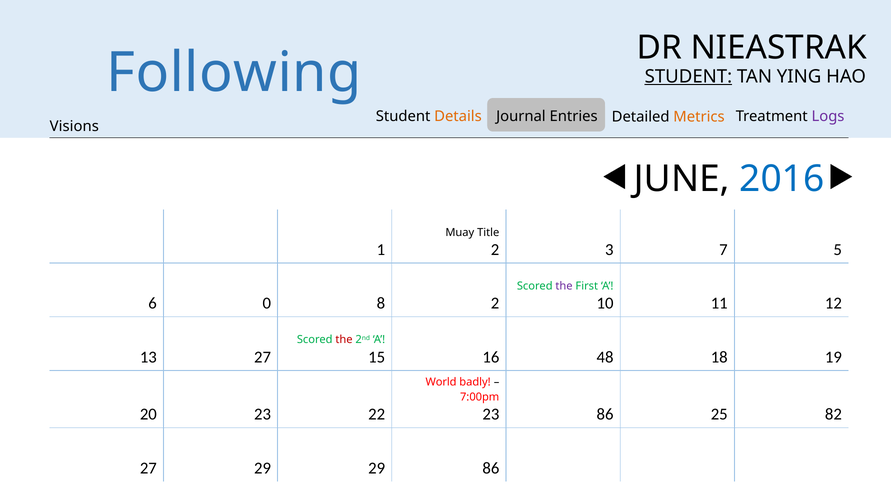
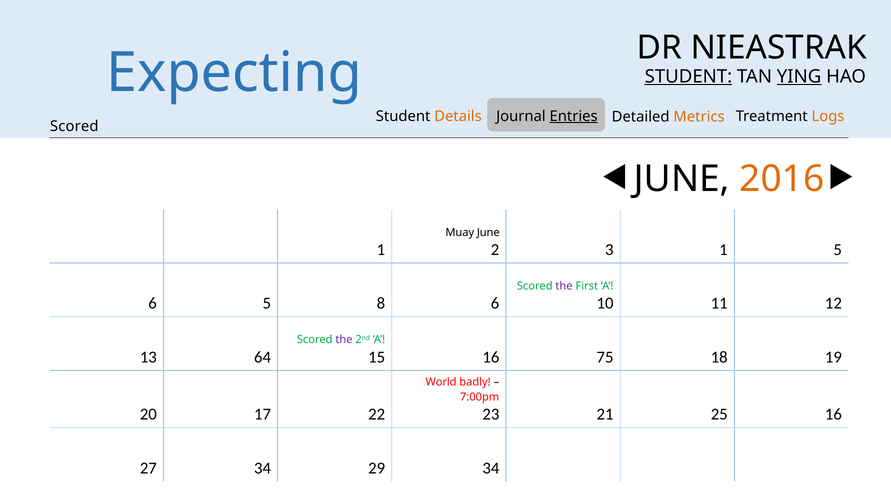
Following: Following -> Expecting
YING underline: none -> present
Entries underline: none -> present
Logs colour: purple -> orange
Visions at (74, 126): Visions -> Scored
2016 colour: blue -> orange
Muay Title: Title -> June
3 7: 7 -> 1
6 0: 0 -> 5
8 2: 2 -> 6
the at (344, 340) colour: red -> purple
13 27: 27 -> 64
48: 48 -> 75
20 23: 23 -> 17
23 86: 86 -> 21
25 82: 82 -> 16
27 29: 29 -> 34
29 86: 86 -> 34
